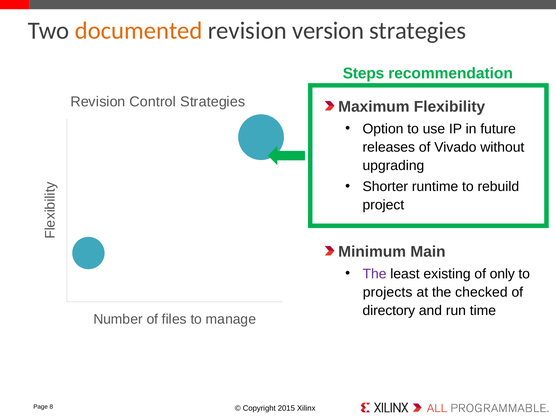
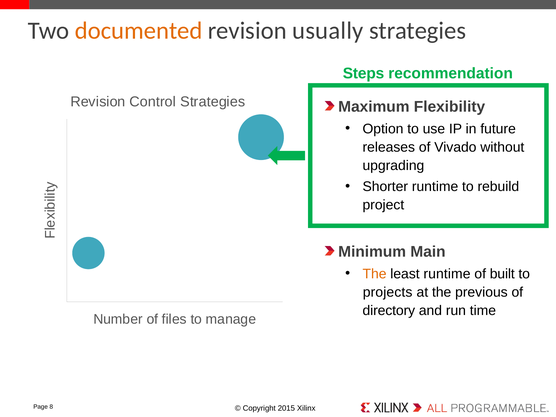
version: version -> usually
The at (375, 274) colour: purple -> orange
least existing: existing -> runtime
only: only -> built
checked: checked -> previous
